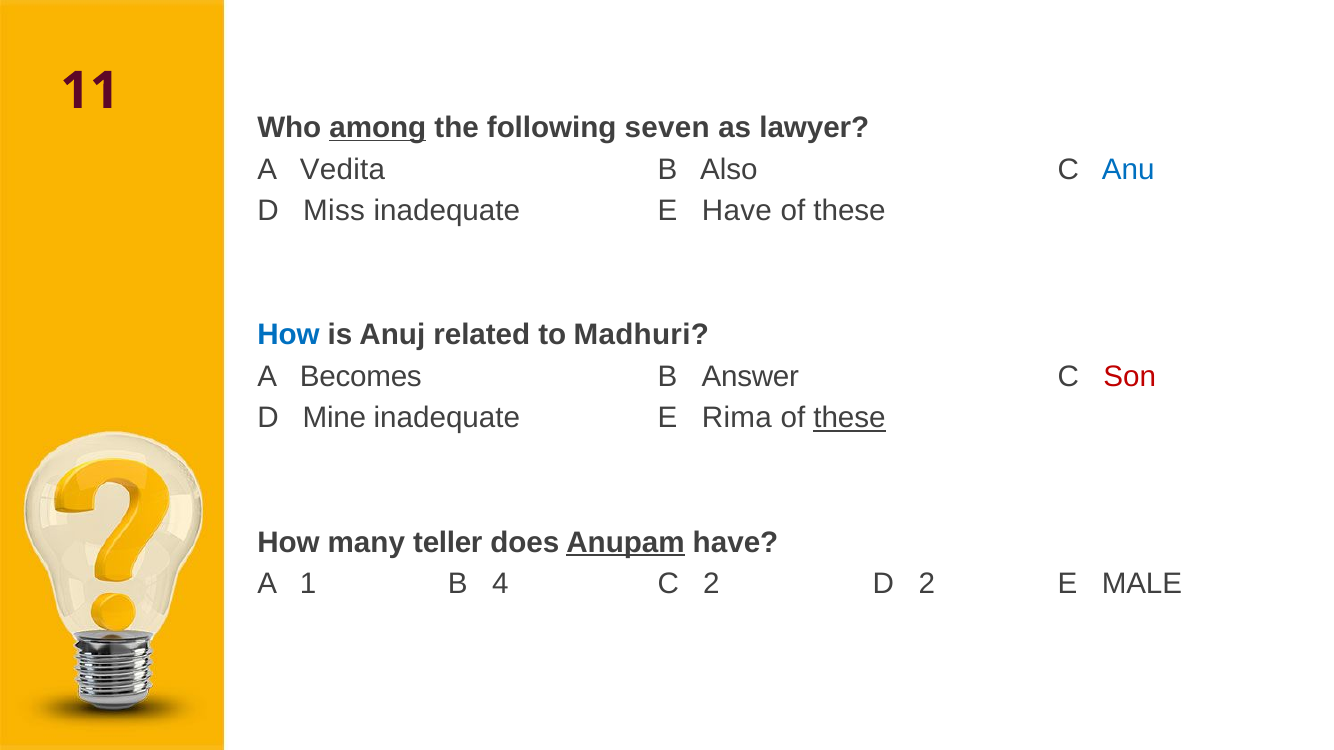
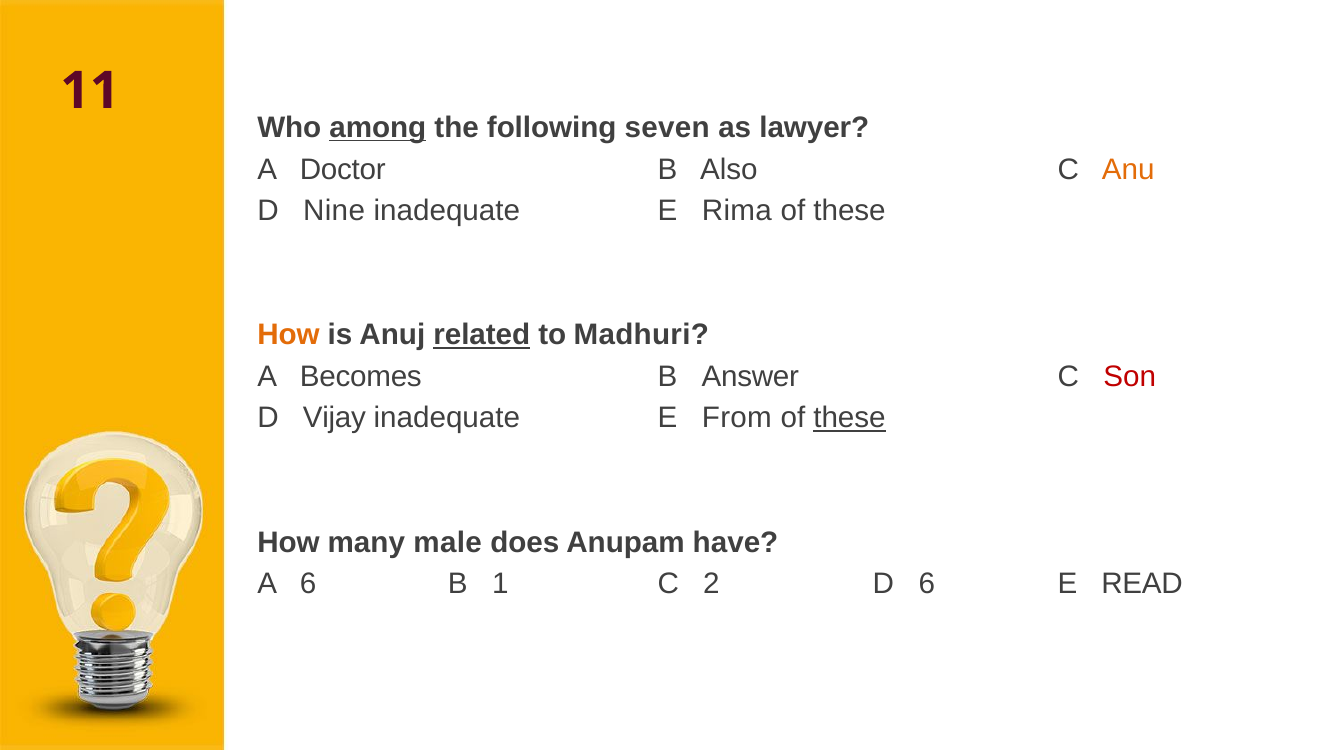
Vedita: Vedita -> Doctor
Anu colour: blue -> orange
Miss: Miss -> Nine
E Have: Have -> Rima
How at (289, 335) colour: blue -> orange
related underline: none -> present
Mine: Mine -> Vijay
Rima: Rima -> From
teller: teller -> male
Anupam underline: present -> none
A 1: 1 -> 6
4: 4 -> 1
D 2: 2 -> 6
MALE: MALE -> READ
